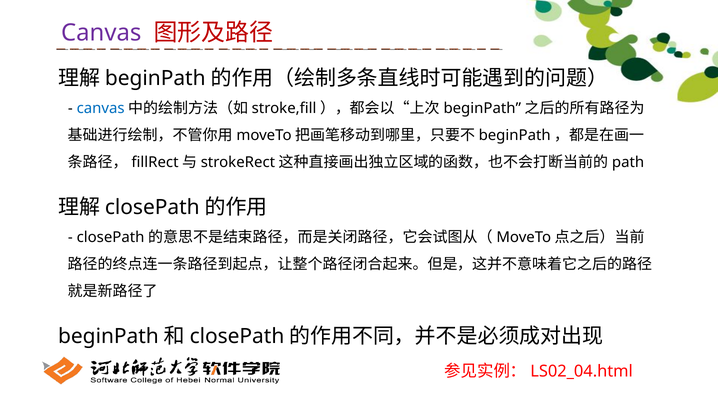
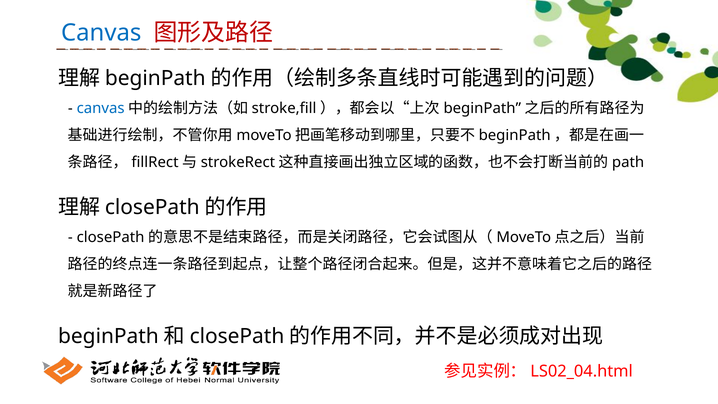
Canvas at (101, 33) colour: purple -> blue
